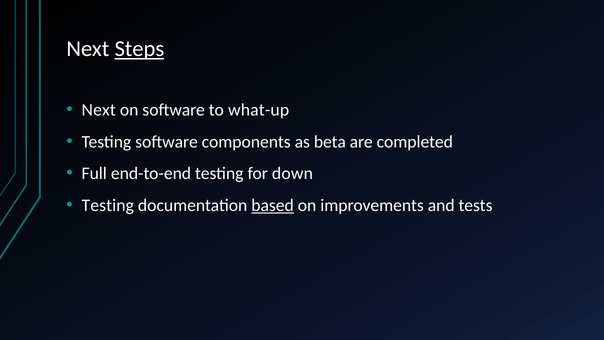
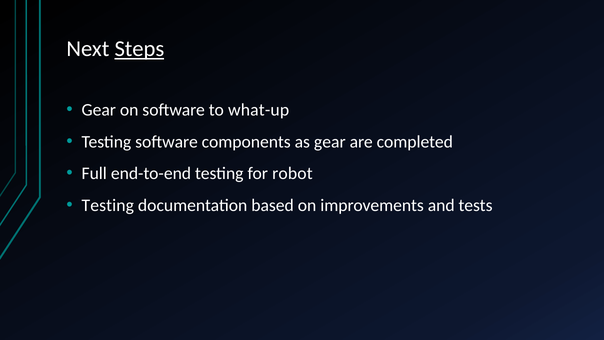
Next at (99, 110): Next -> Gear
as beta: beta -> gear
down: down -> robot
based underline: present -> none
